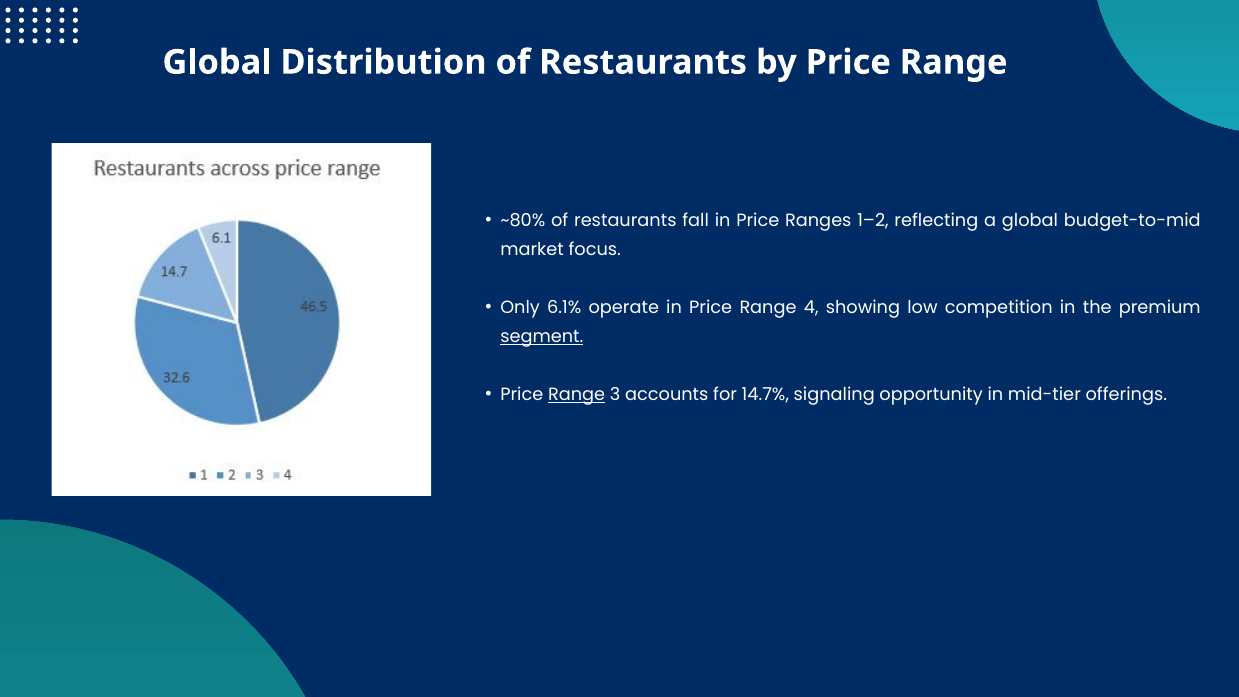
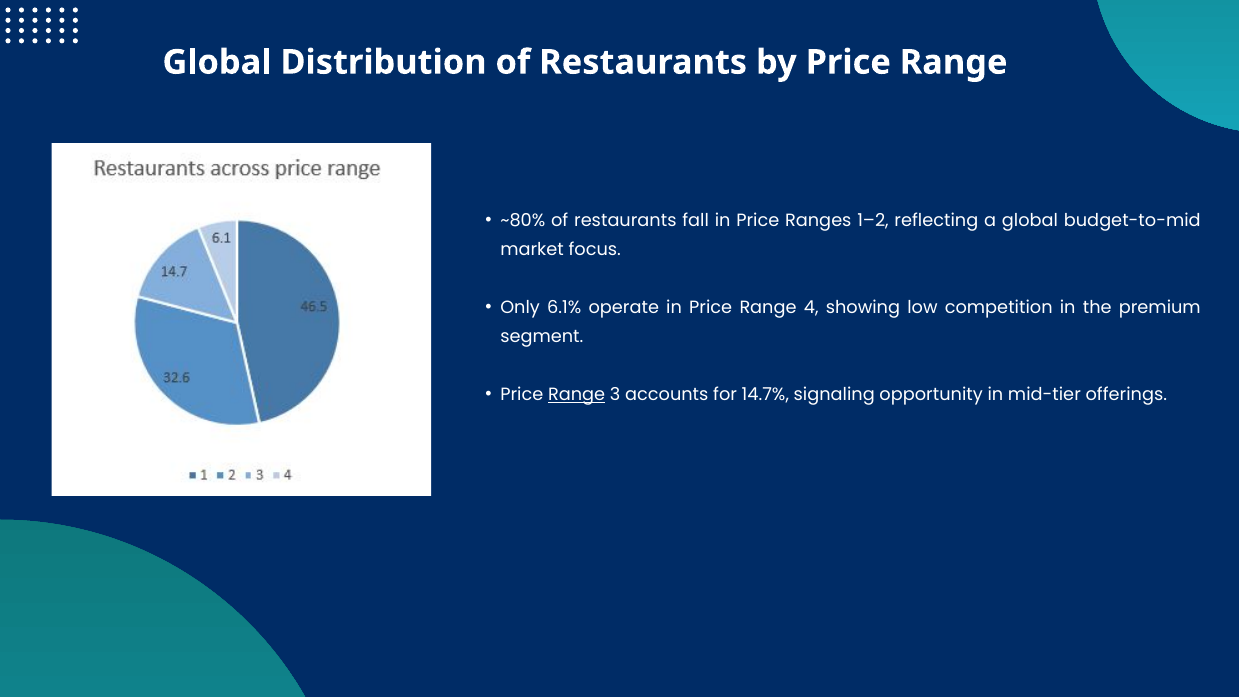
segment underline: present -> none
